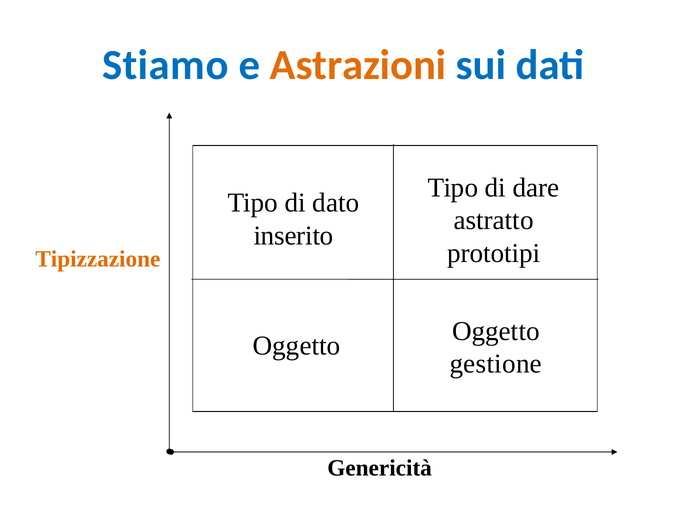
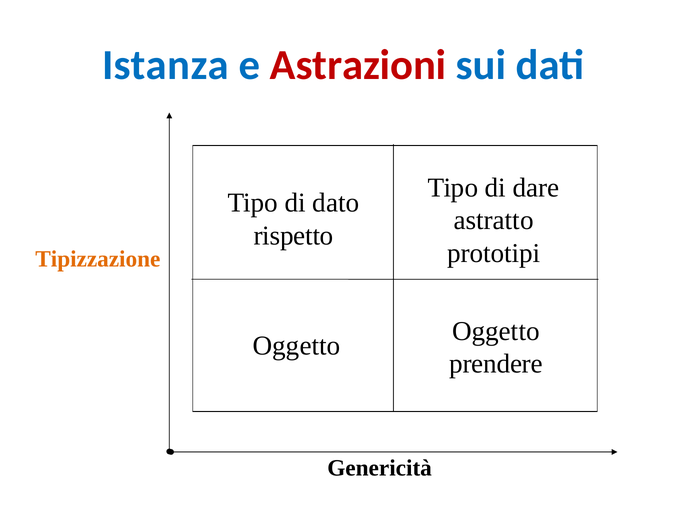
Stiamo: Stiamo -> Istanza
Astrazioni colour: orange -> red
inserito: inserito -> rispetto
gestione: gestione -> prendere
